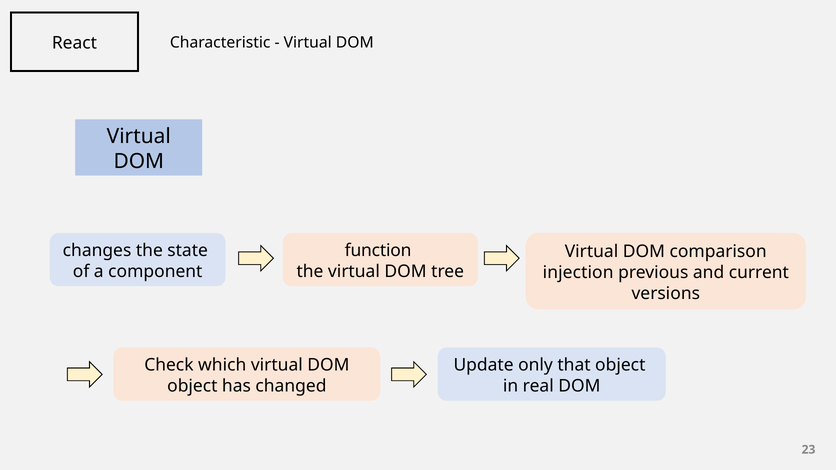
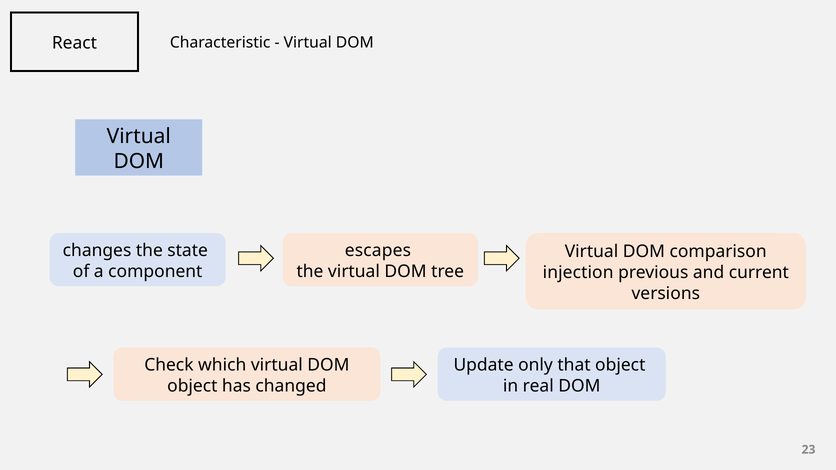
function: function -> escapes
